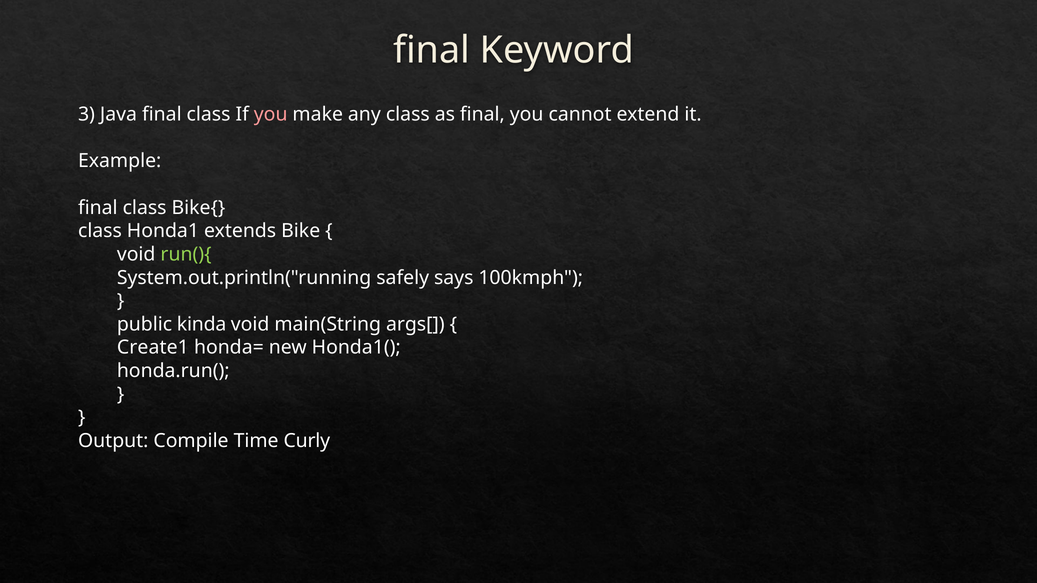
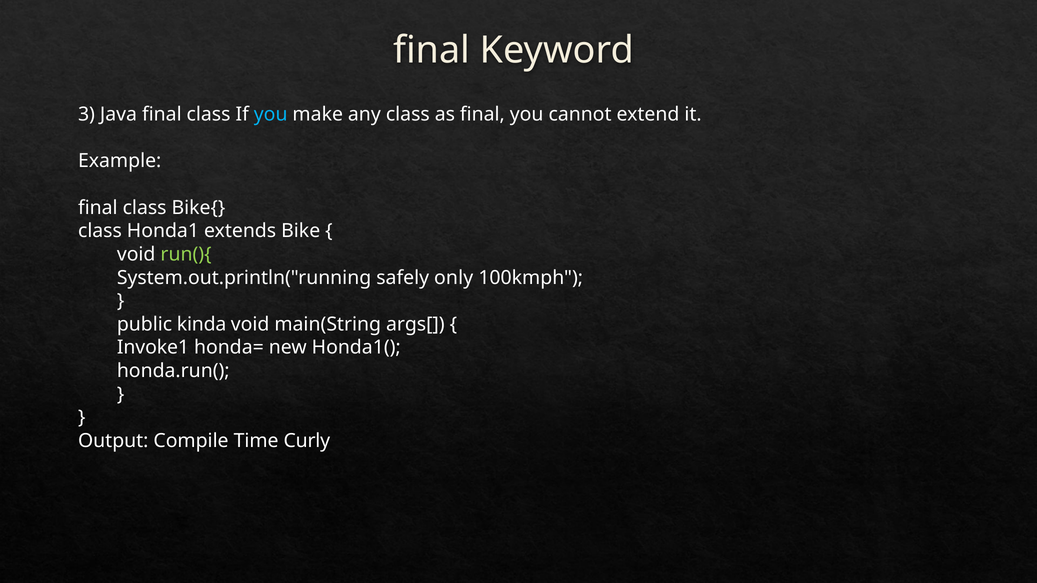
you at (271, 114) colour: pink -> light blue
says: says -> only
Create1: Create1 -> Invoke1
